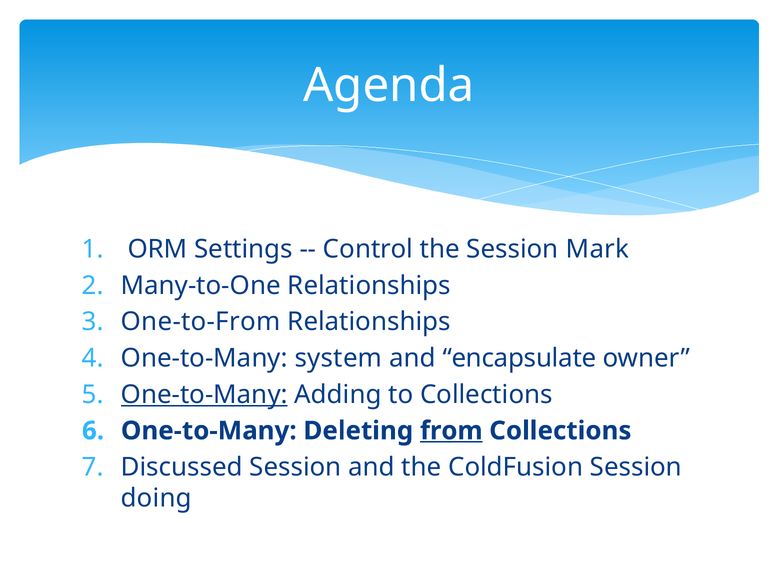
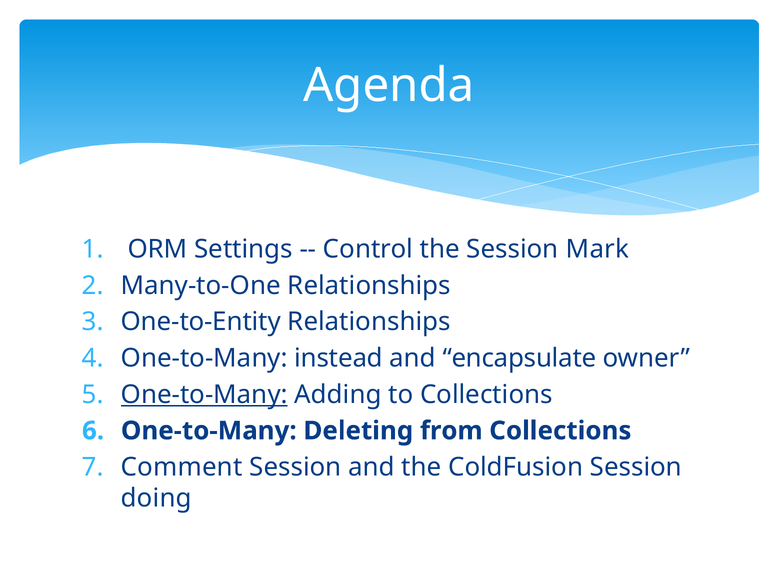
One-to-From: One-to-From -> One-to-Entity
system: system -> instead
from underline: present -> none
Discussed: Discussed -> Comment
